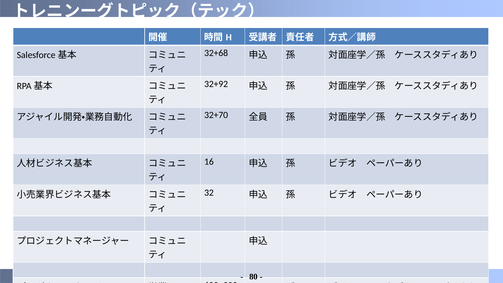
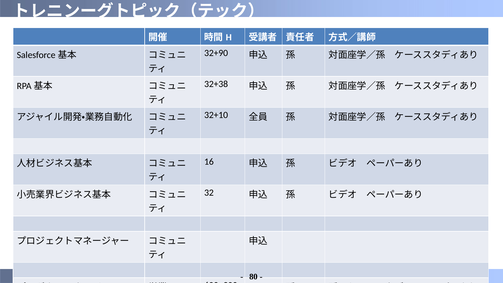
32+68: 32+68 -> 32+90
32+92: 32+92 -> 32+38
32+70: 32+70 -> 32+10
